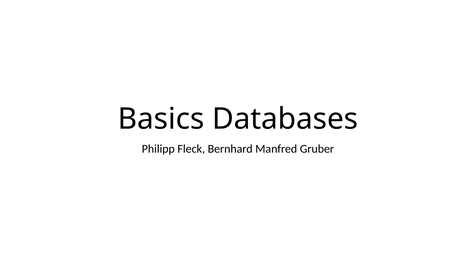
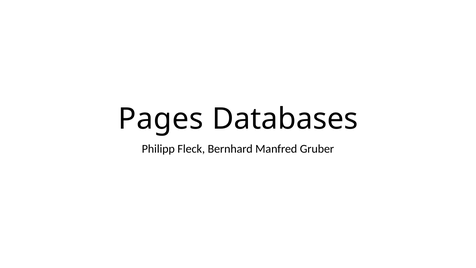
Basics: Basics -> Pages
